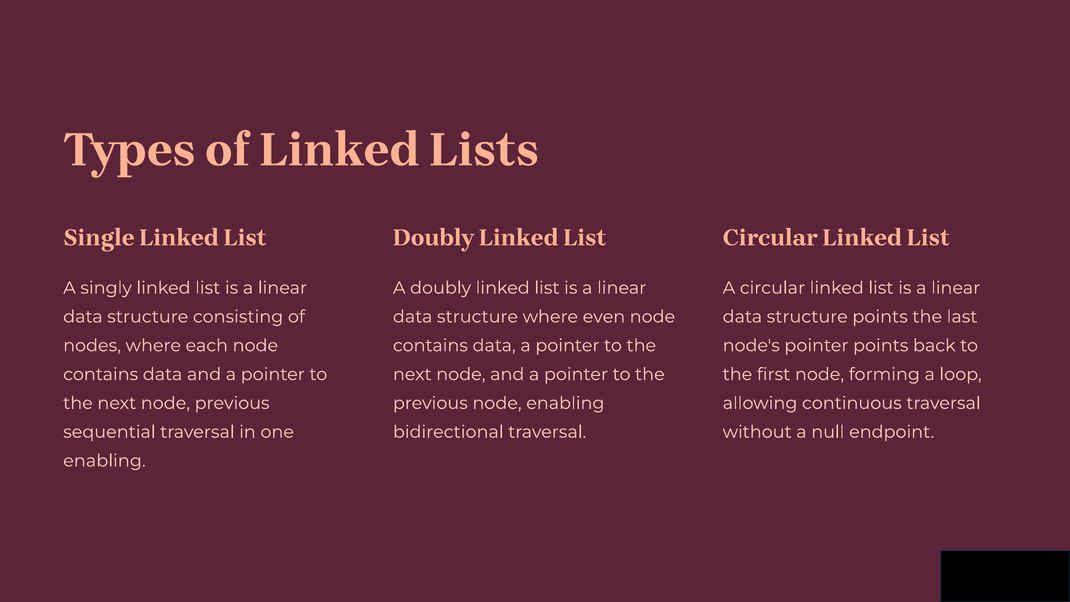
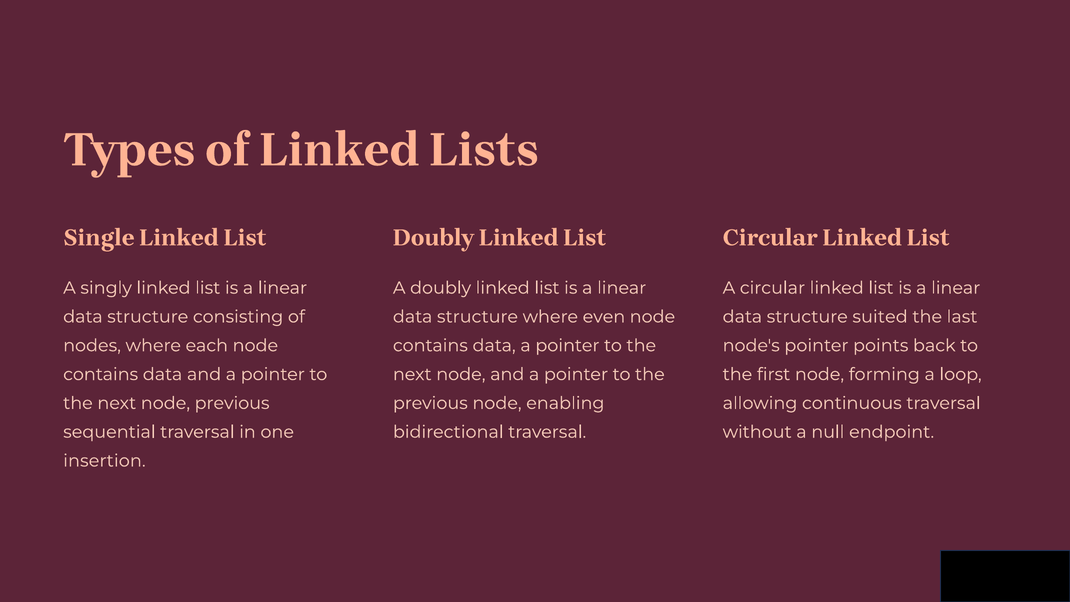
structure points: points -> suited
enabling at (104, 461): enabling -> insertion
